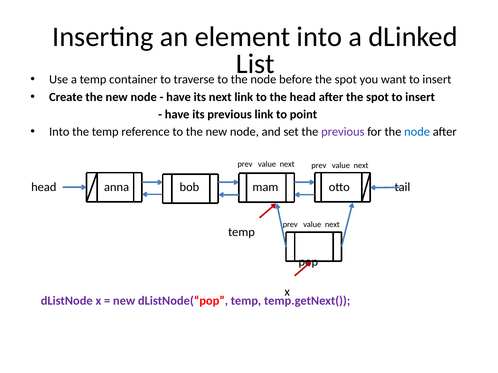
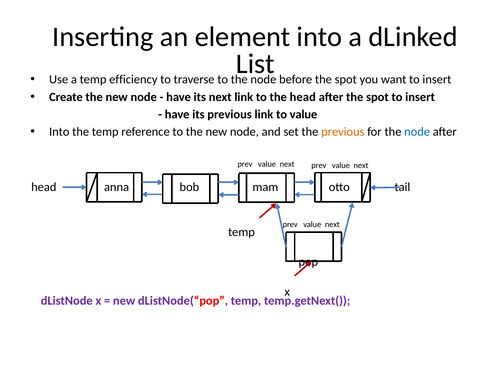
container: container -> efficiency
to point: point -> value
previous at (343, 132) colour: purple -> orange
